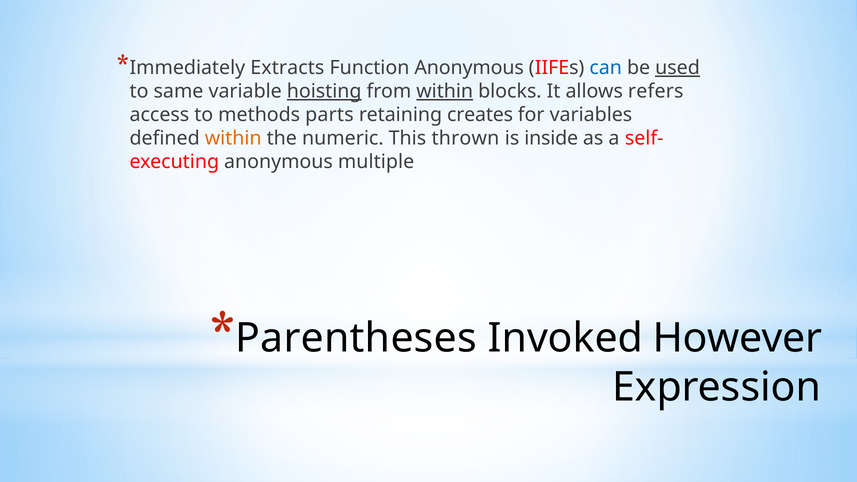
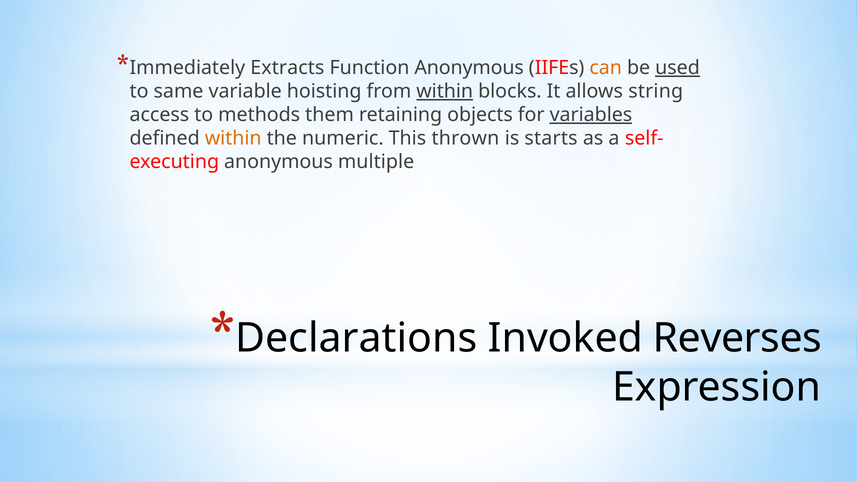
can colour: blue -> orange
hoisting underline: present -> none
refers: refers -> string
parts: parts -> them
creates: creates -> objects
variables underline: none -> present
inside: inside -> starts
Parentheses: Parentheses -> Declarations
However: However -> Reverses
